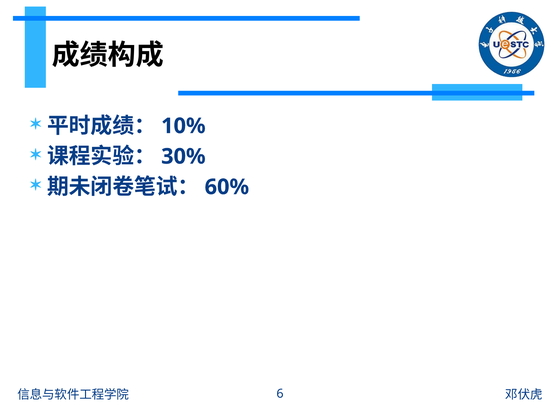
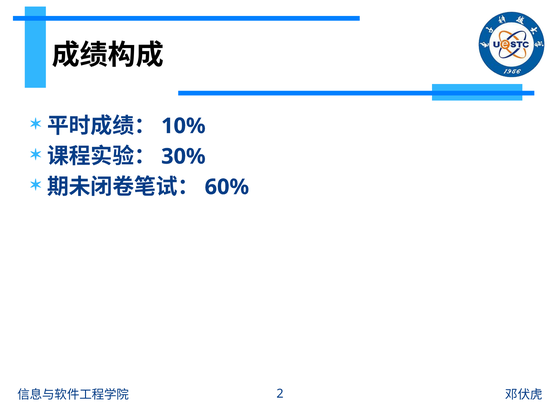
6: 6 -> 2
